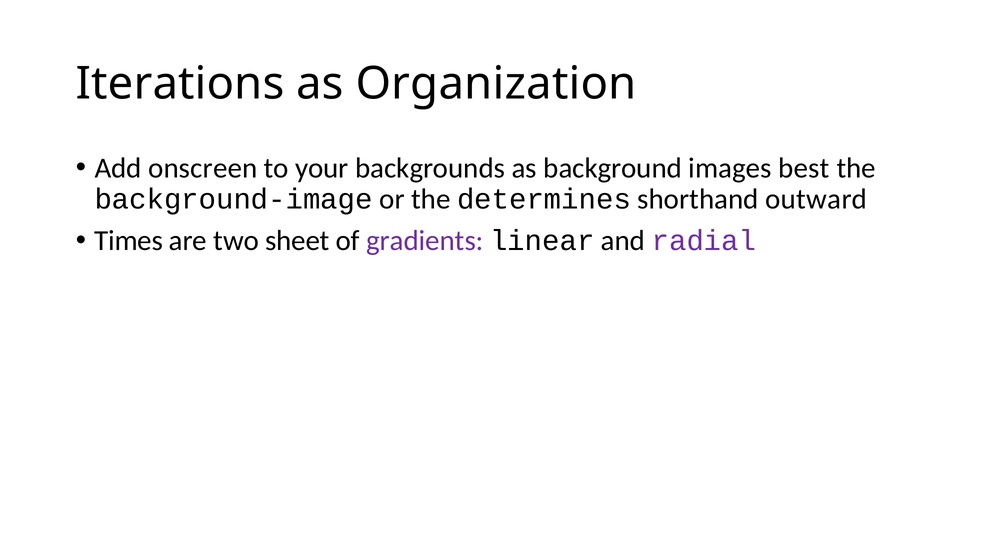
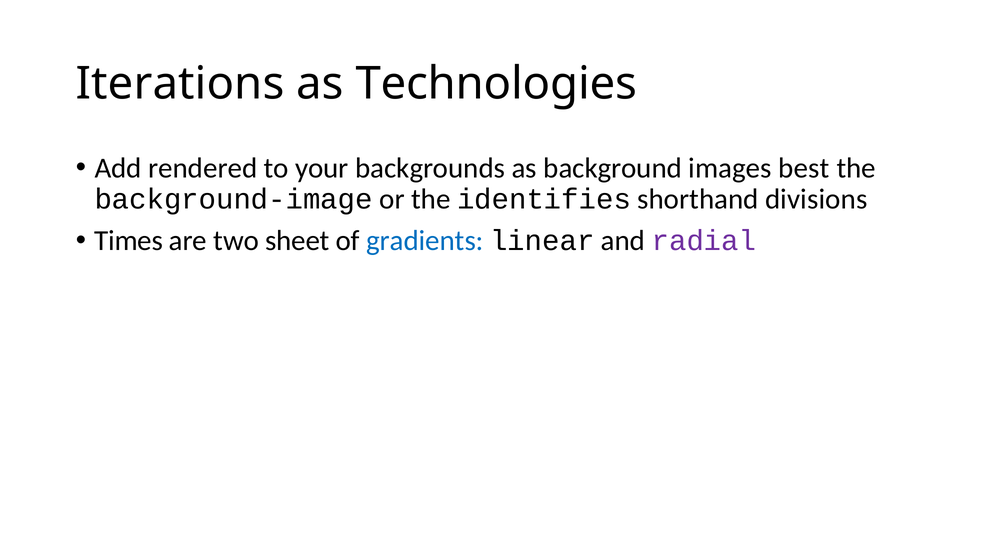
Organization: Organization -> Technologies
onscreen: onscreen -> rendered
determines: determines -> identifies
outward: outward -> divisions
gradients colour: purple -> blue
